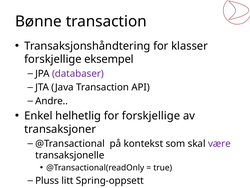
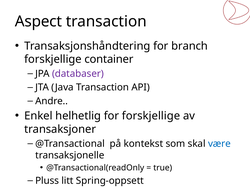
Bønne: Bønne -> Aspect
klasser: klasser -> branch
eksempel: eksempel -> container
være colour: purple -> blue
